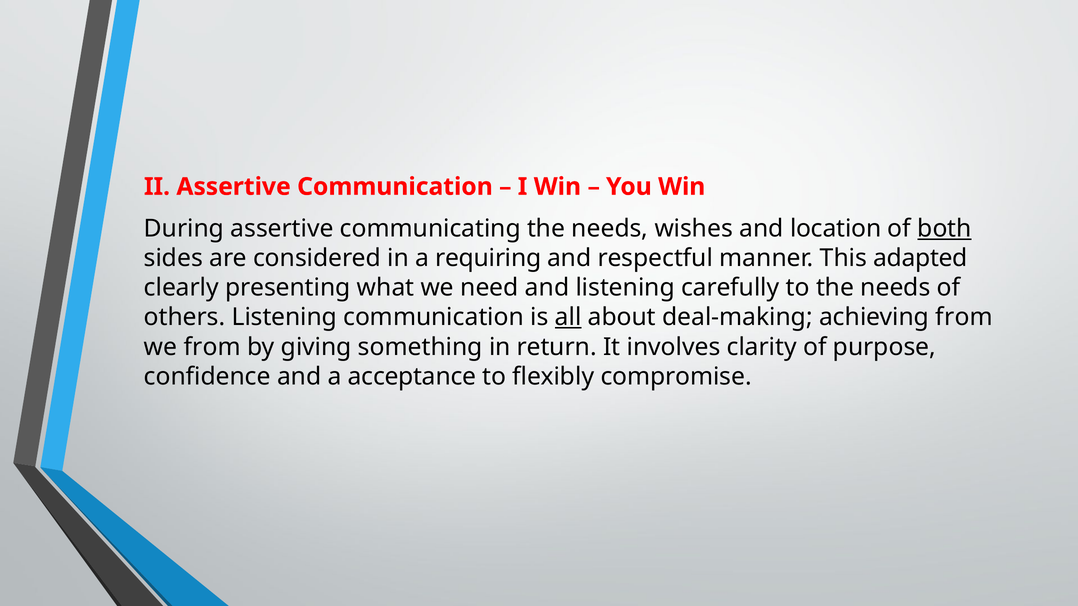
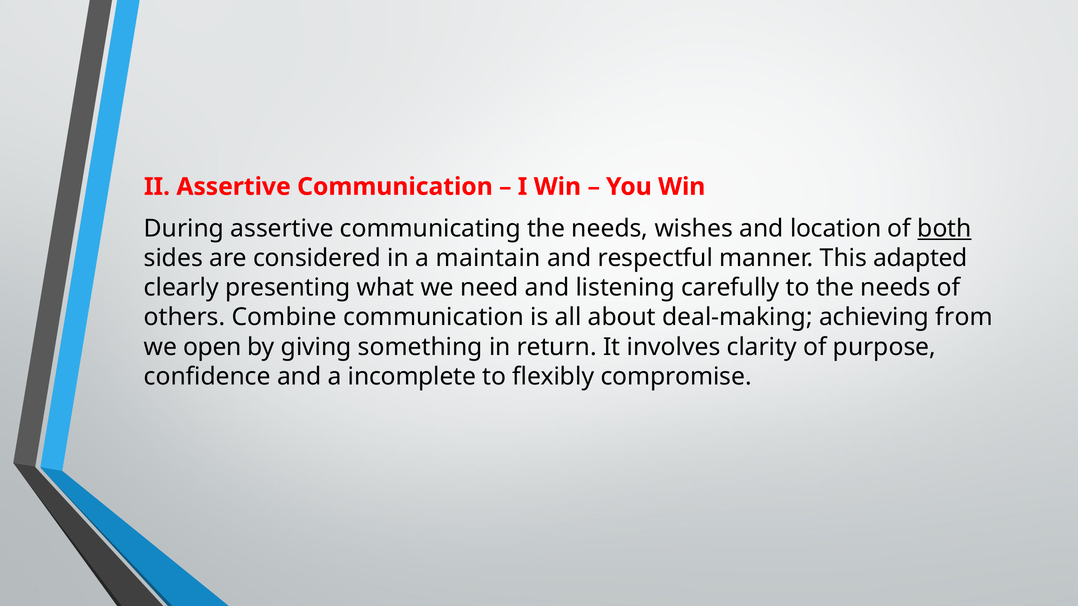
requiring: requiring -> maintain
others Listening: Listening -> Combine
all underline: present -> none
we from: from -> open
acceptance: acceptance -> incomplete
